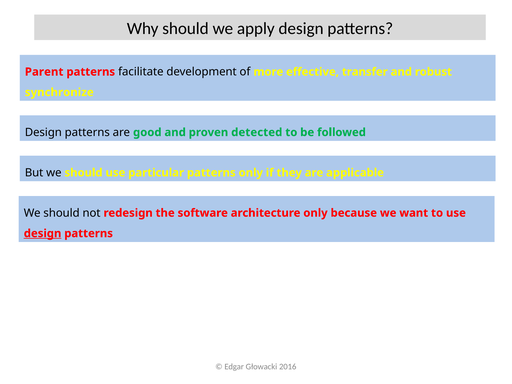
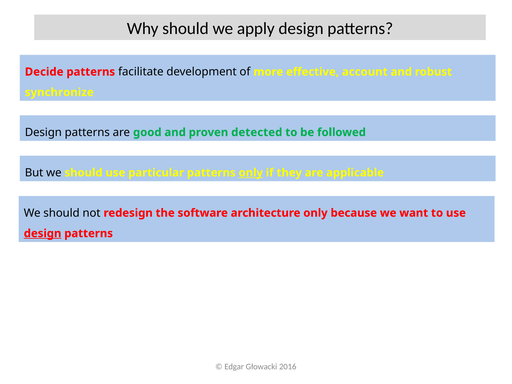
Parent: Parent -> Decide
transfer: transfer -> account
only at (251, 173) underline: none -> present
